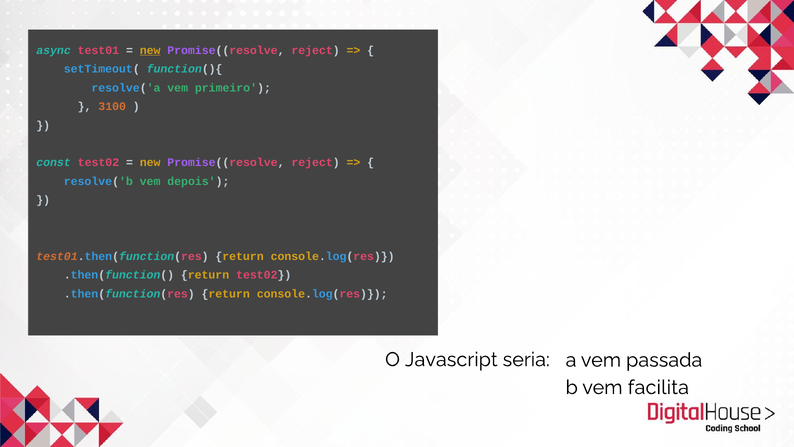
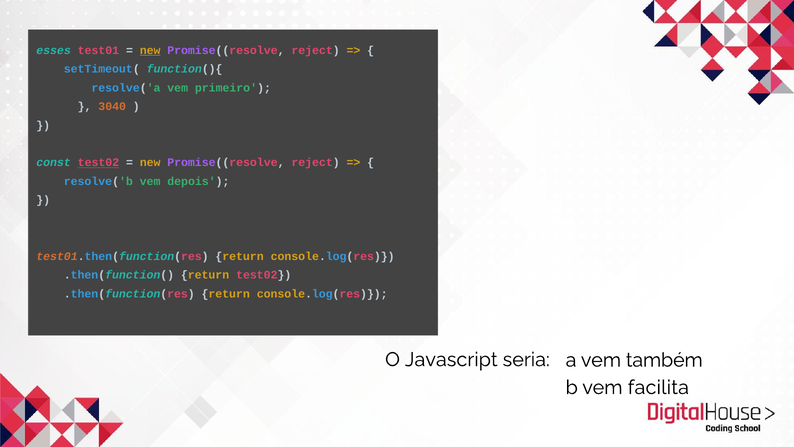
async: async -> esses
3100: 3100 -> 3040
test02 at (98, 163) underline: none -> present
passada: passada -> também
